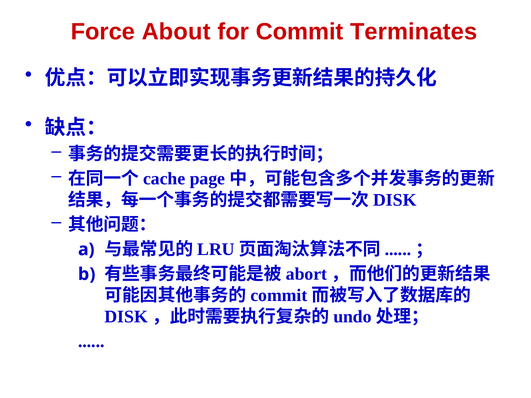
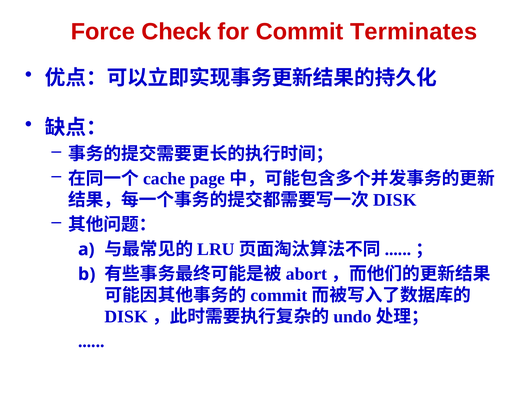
About: About -> Check
